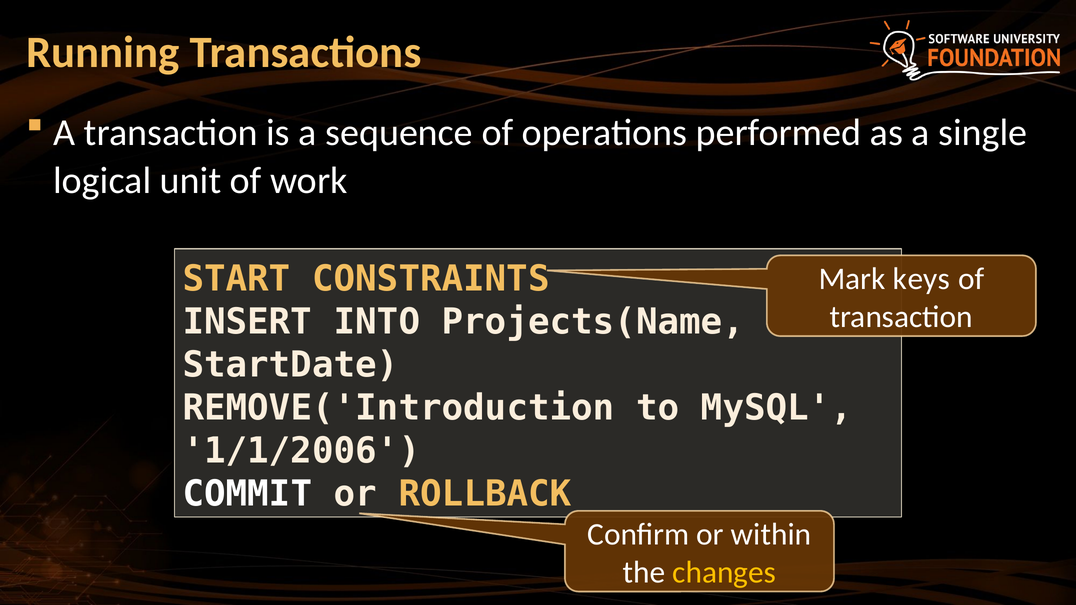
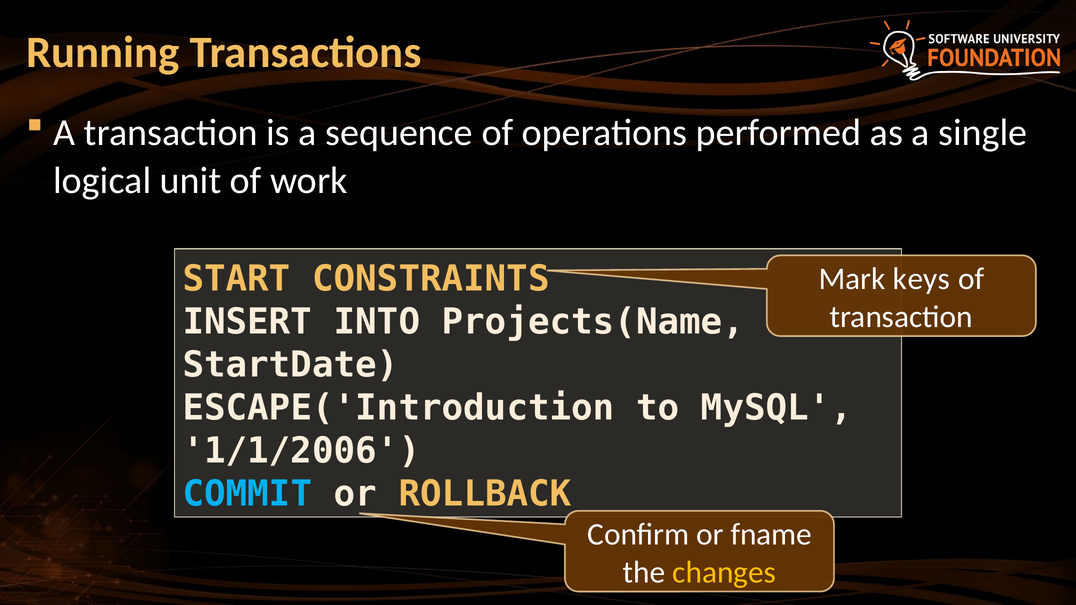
REMOVE('Introduction: REMOVE('Introduction -> ESCAPE('Introduction
COMMIT colour: white -> light blue
within: within -> fname
